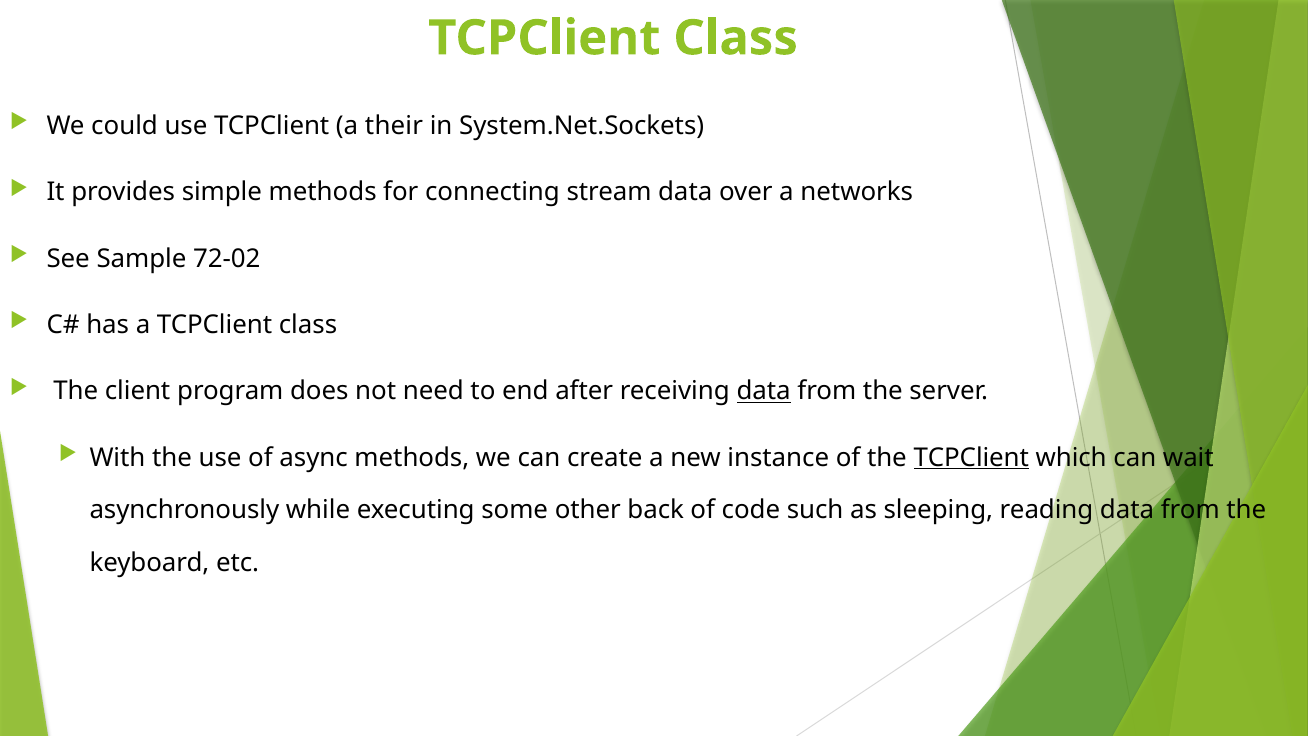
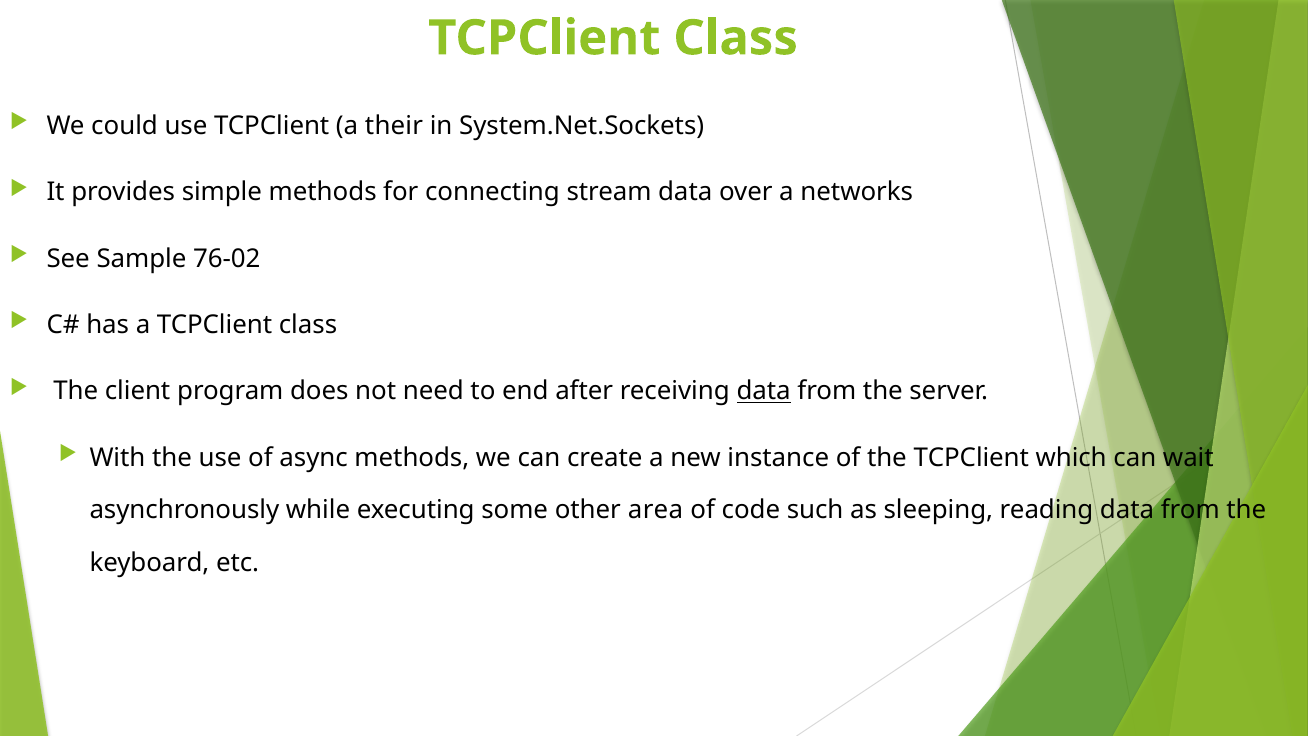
72-02: 72-02 -> 76-02
TCPClient at (971, 458) underline: present -> none
back: back -> area
